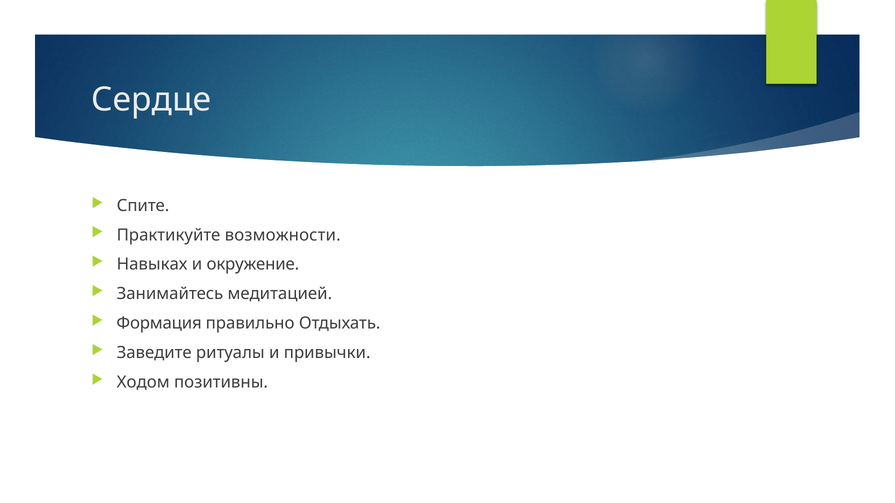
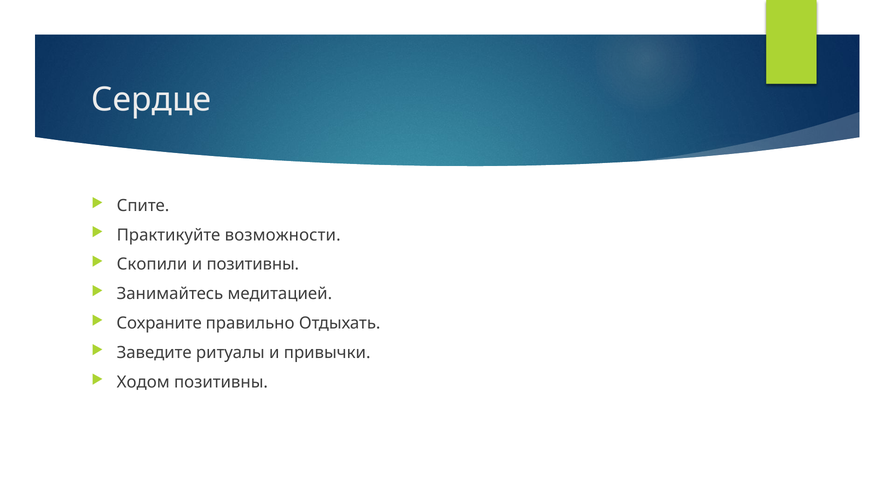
Навыках: Навыках -> Скопили
и окружение: окружение -> позитивны
Формация: Формация -> Сохраните
